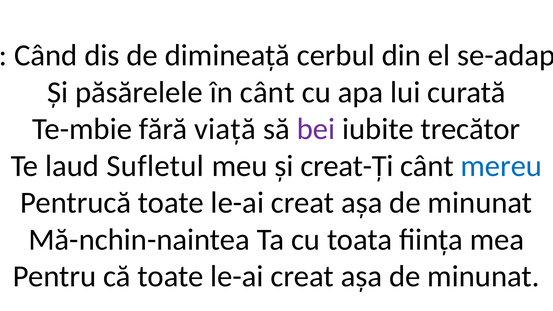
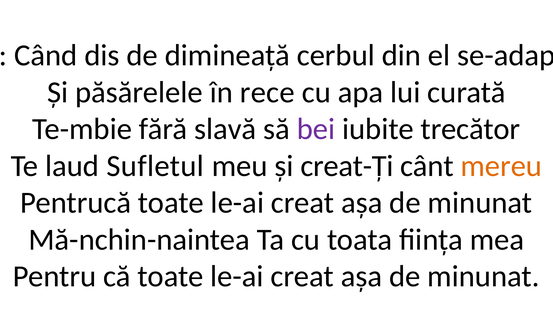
în cânt: cânt -> rece
viață: viață -> slavă
mereu colour: blue -> orange
